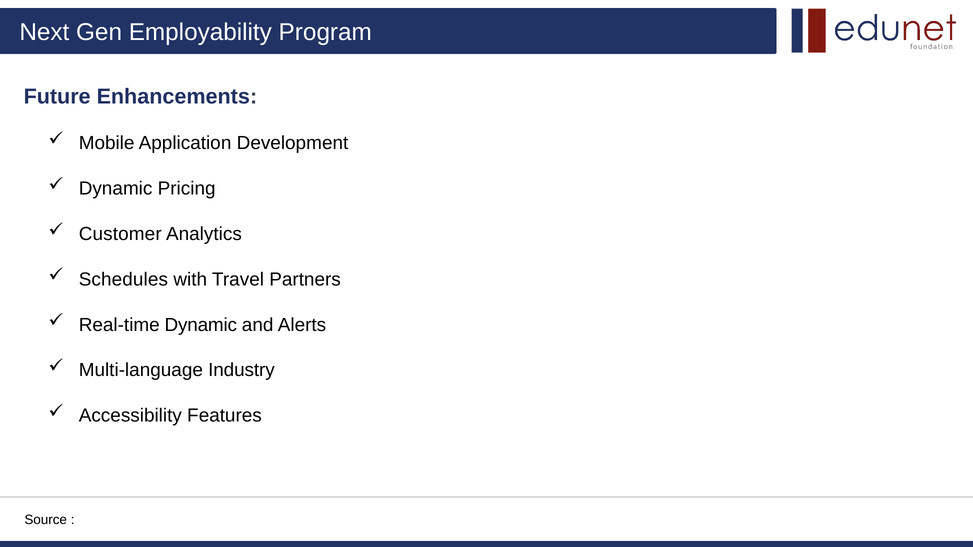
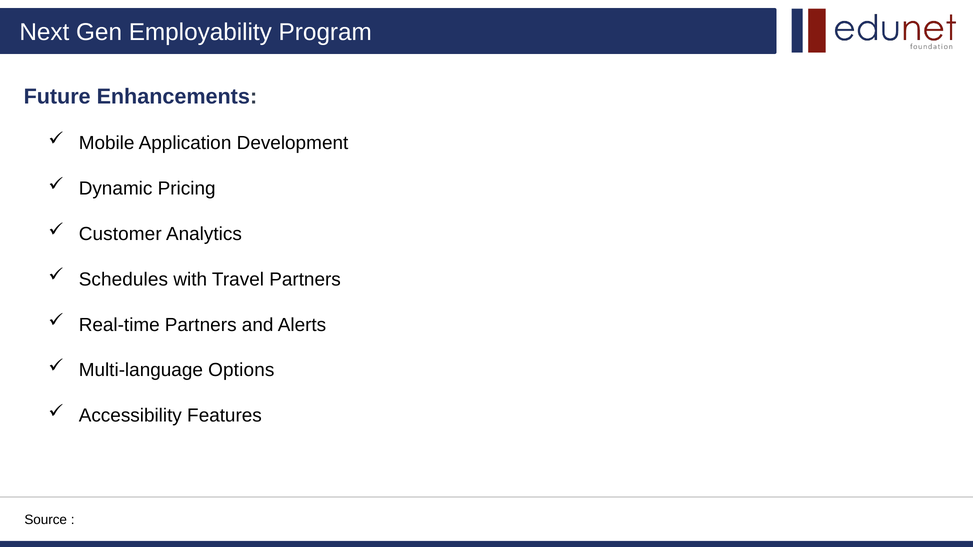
Real-time Dynamic: Dynamic -> Partners
Industry: Industry -> Options
